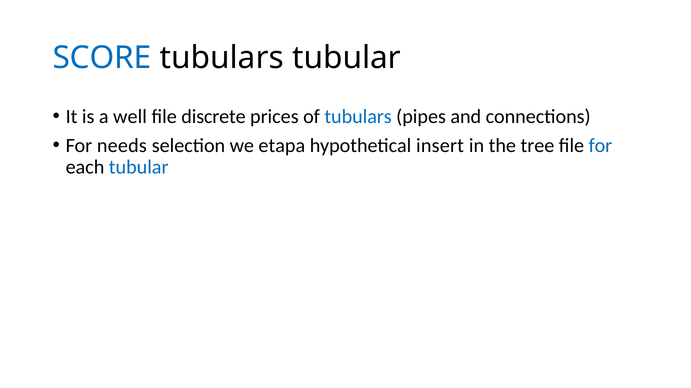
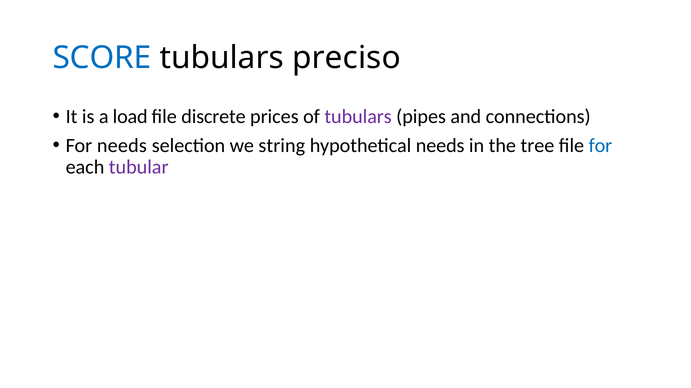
tubulars tubular: tubular -> preciso
well: well -> load
tubulars at (358, 117) colour: blue -> purple
etapa: etapa -> string
hypothetical insert: insert -> needs
tubular at (139, 168) colour: blue -> purple
